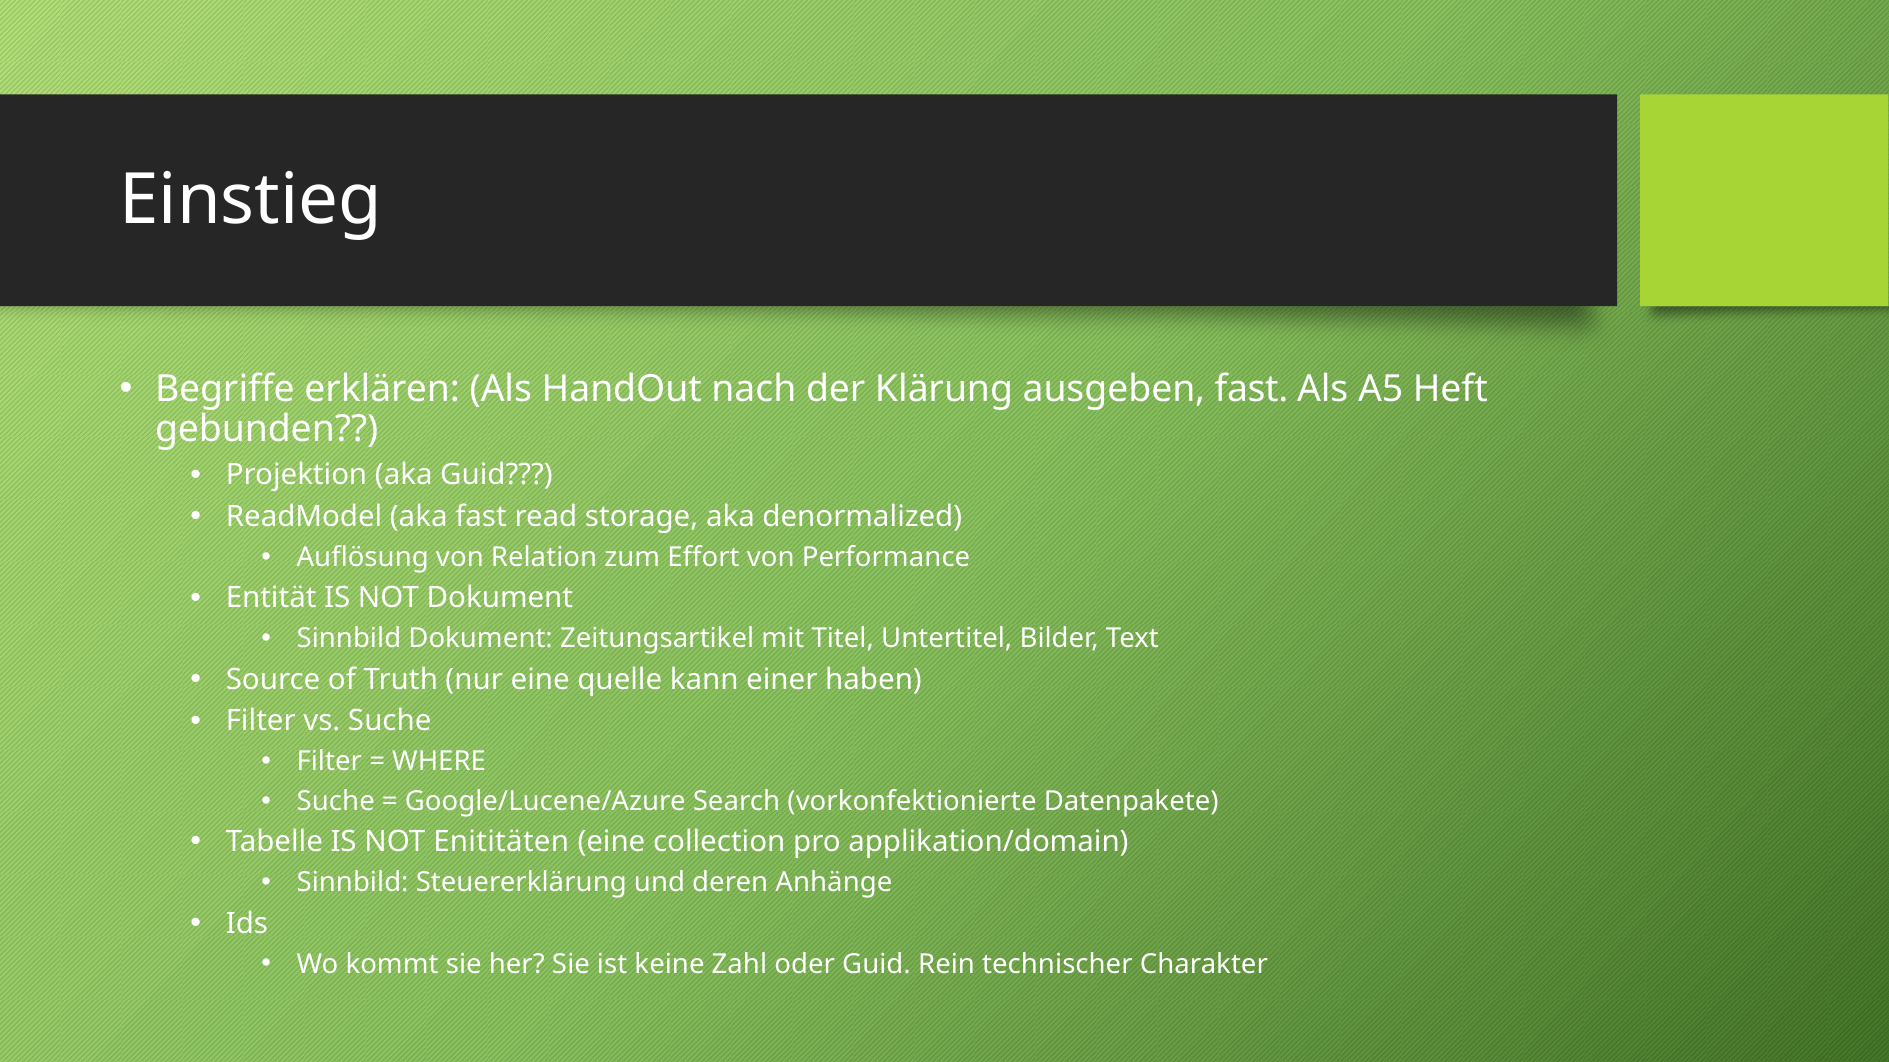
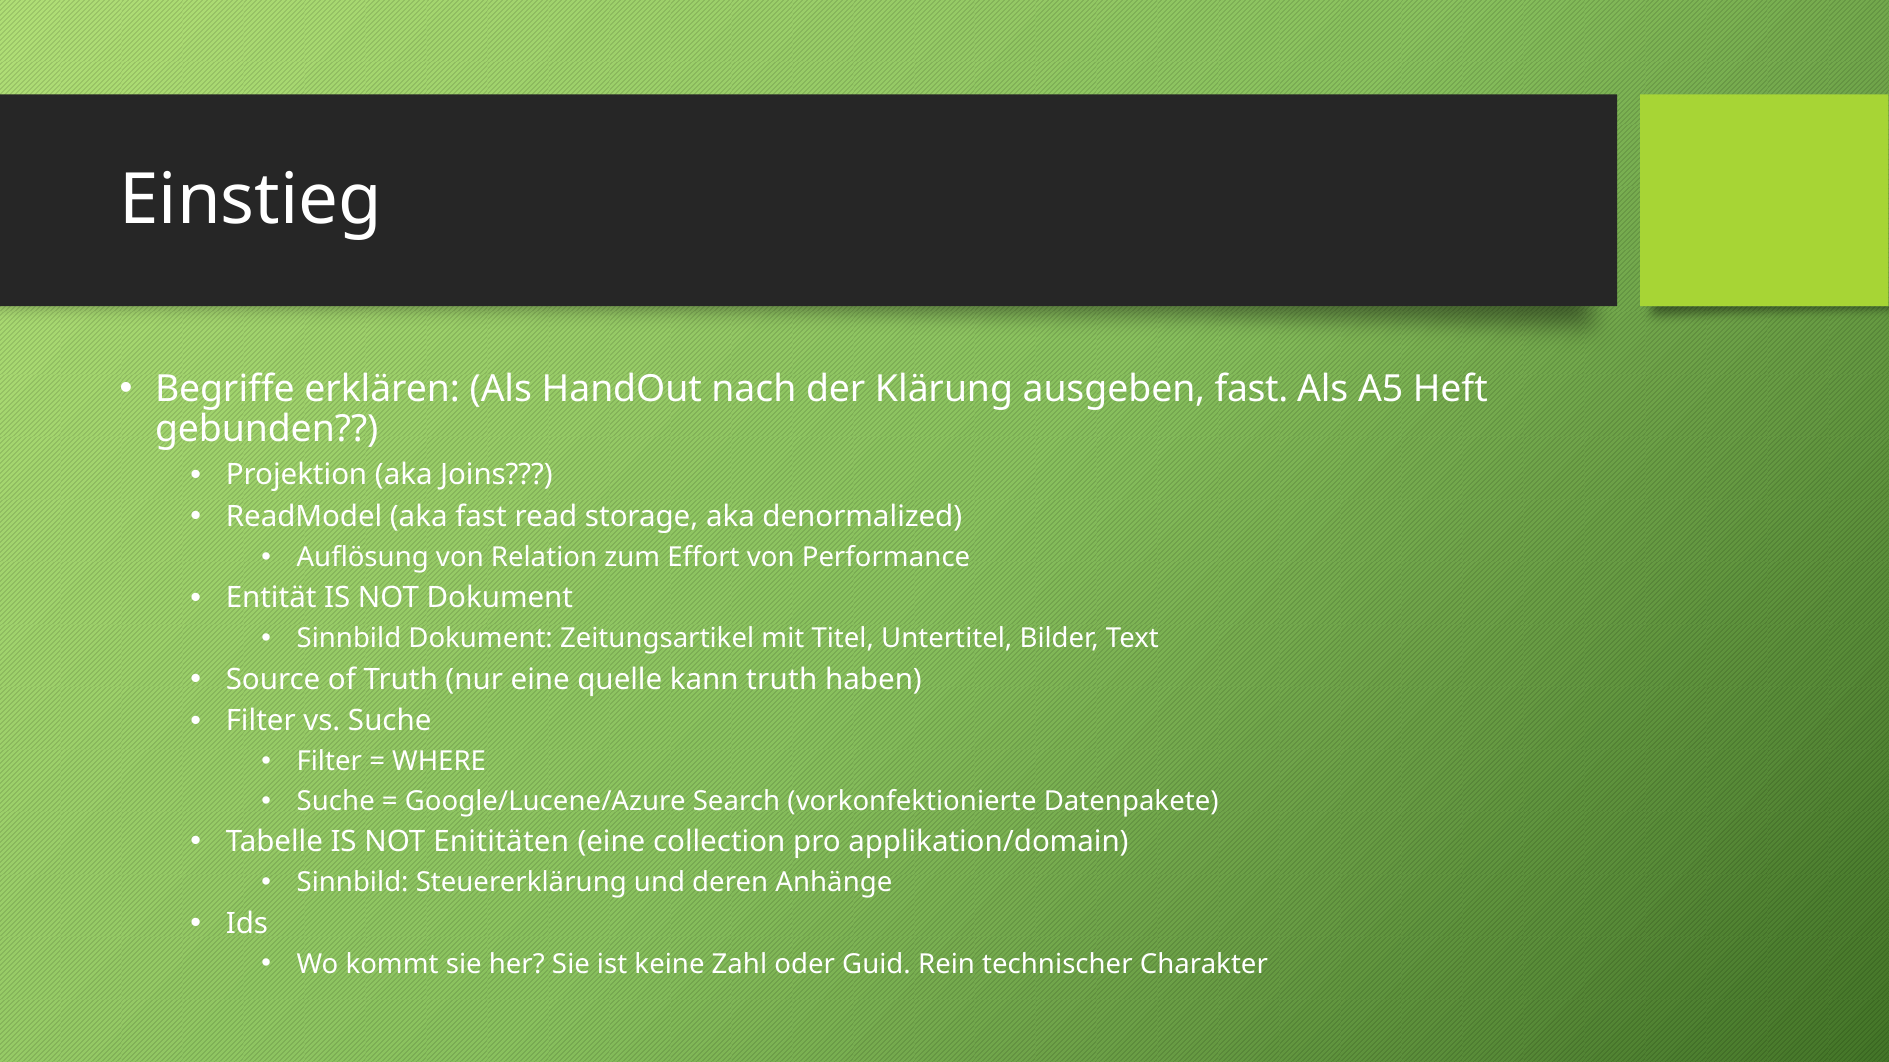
aka Guid: Guid -> Joins
kann einer: einer -> truth
